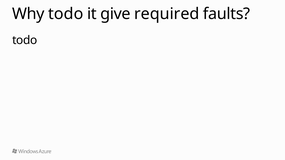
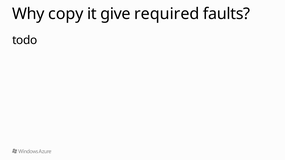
Why todo: todo -> copy
